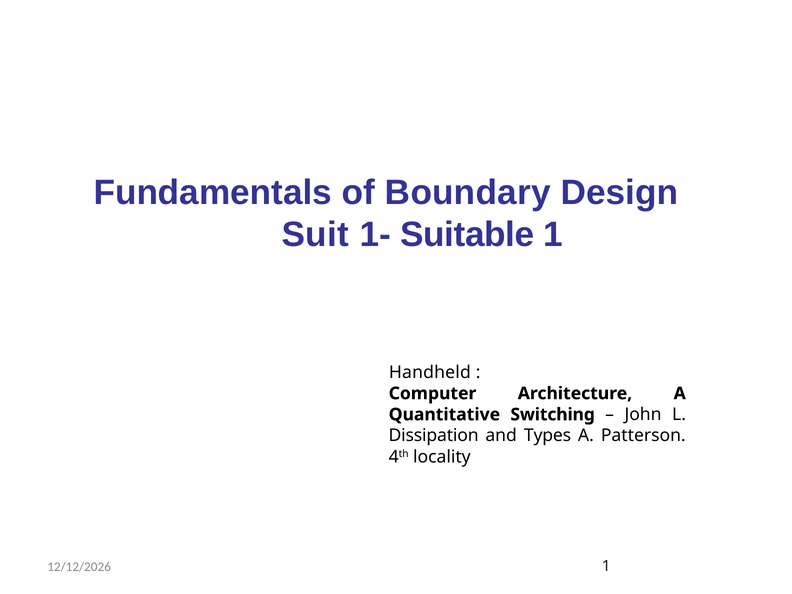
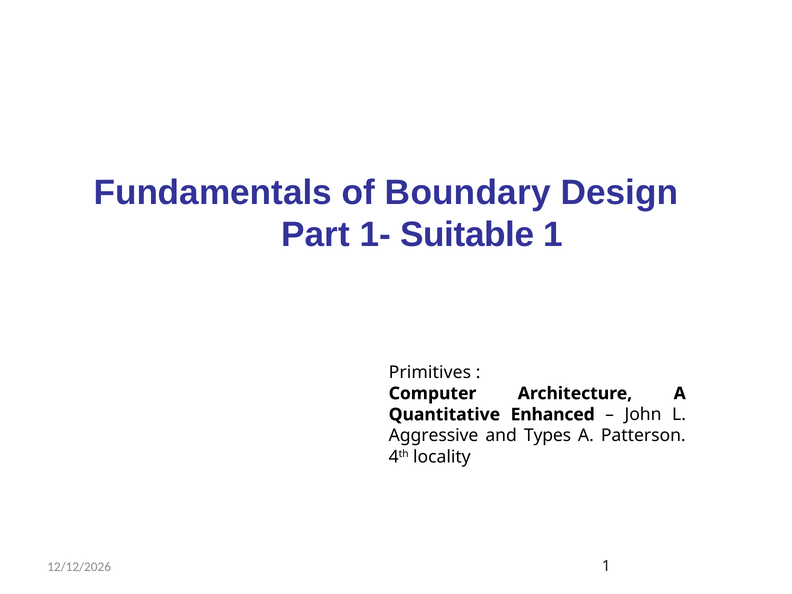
Suit: Suit -> Part
Handheld: Handheld -> Primitives
Switching: Switching -> Enhanced
Dissipation: Dissipation -> Aggressive
